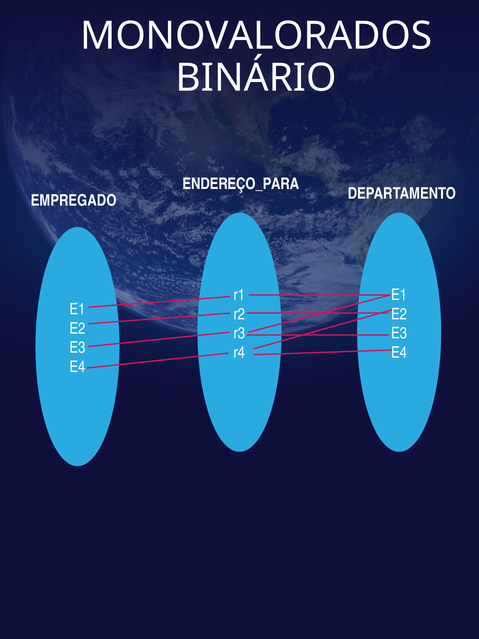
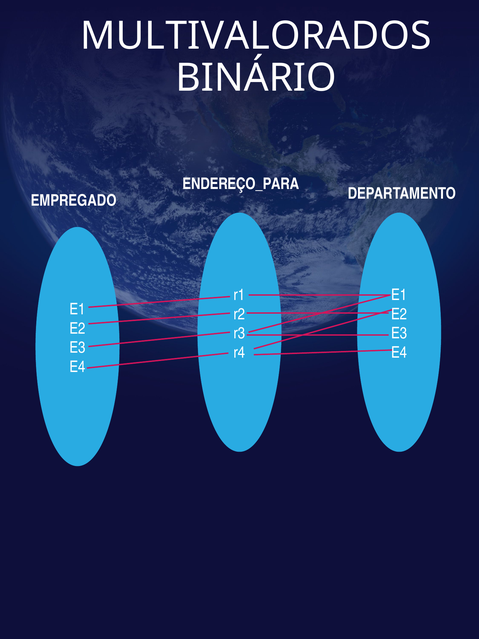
MONOVALORADOS: MONOVALORADOS -> MULTIVALORADOS
